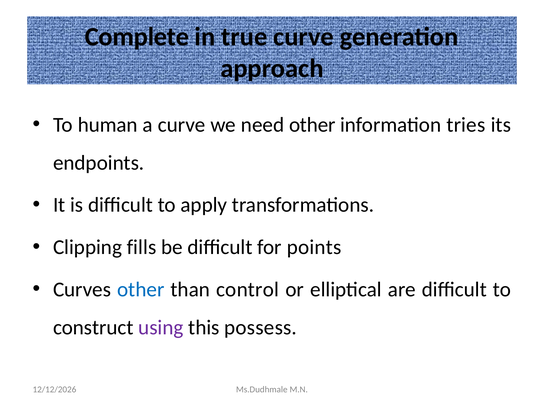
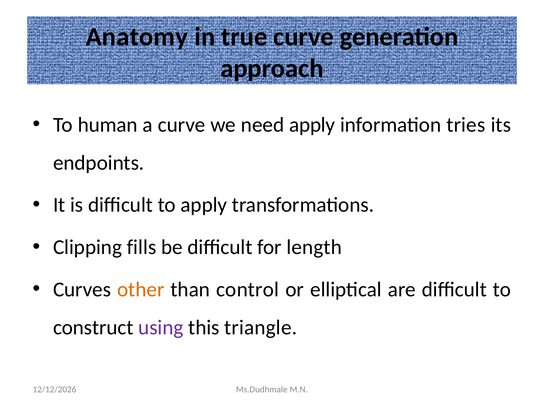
Complete: Complete -> Anatomy
need other: other -> apply
points: points -> length
other at (141, 289) colour: blue -> orange
possess: possess -> triangle
